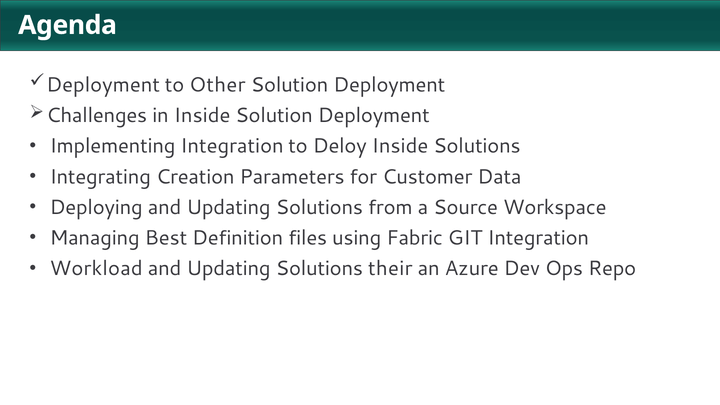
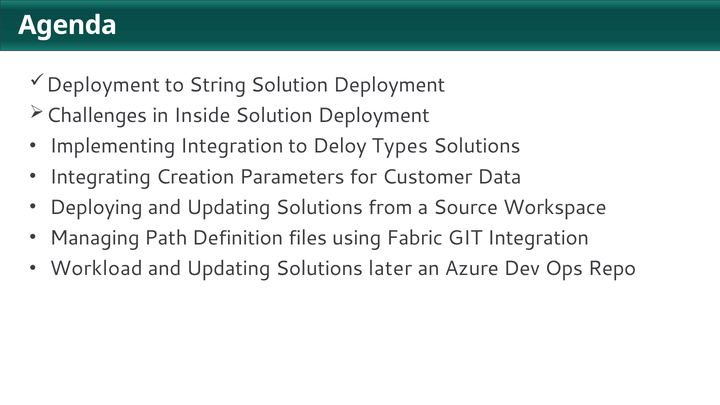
Other: Other -> String
Deloy Inside: Inside -> Types
Best: Best -> Path
their: their -> later
